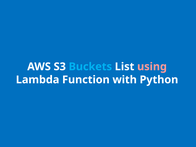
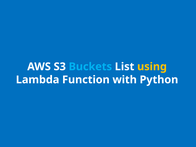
using colour: pink -> yellow
